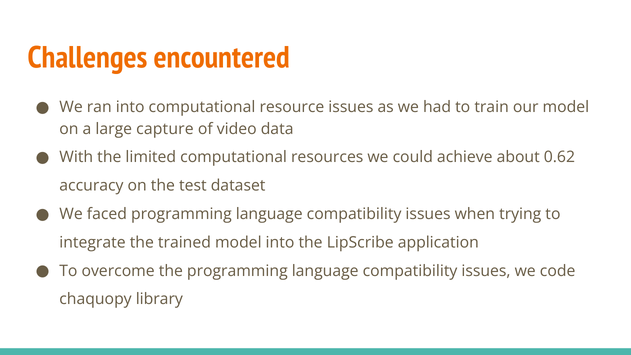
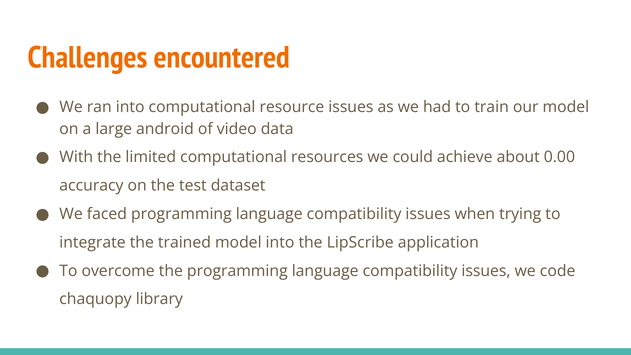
capture: capture -> android
0.62: 0.62 -> 0.00
